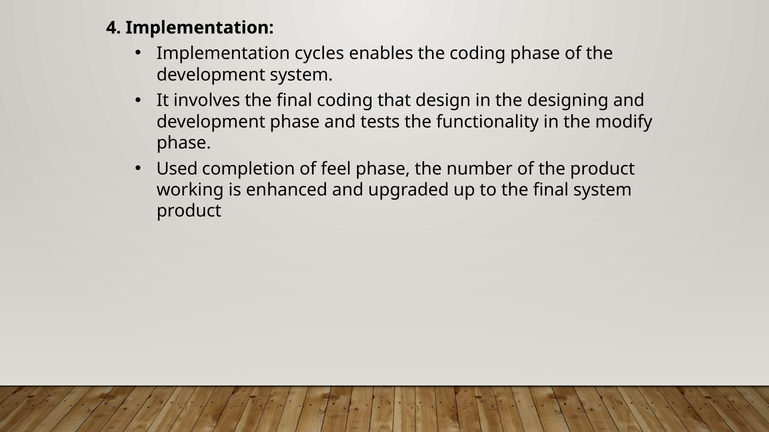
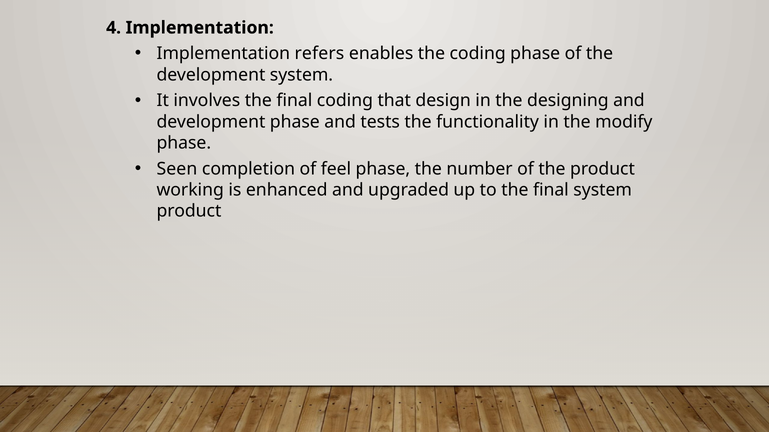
cycles: cycles -> refers
Used: Used -> Seen
